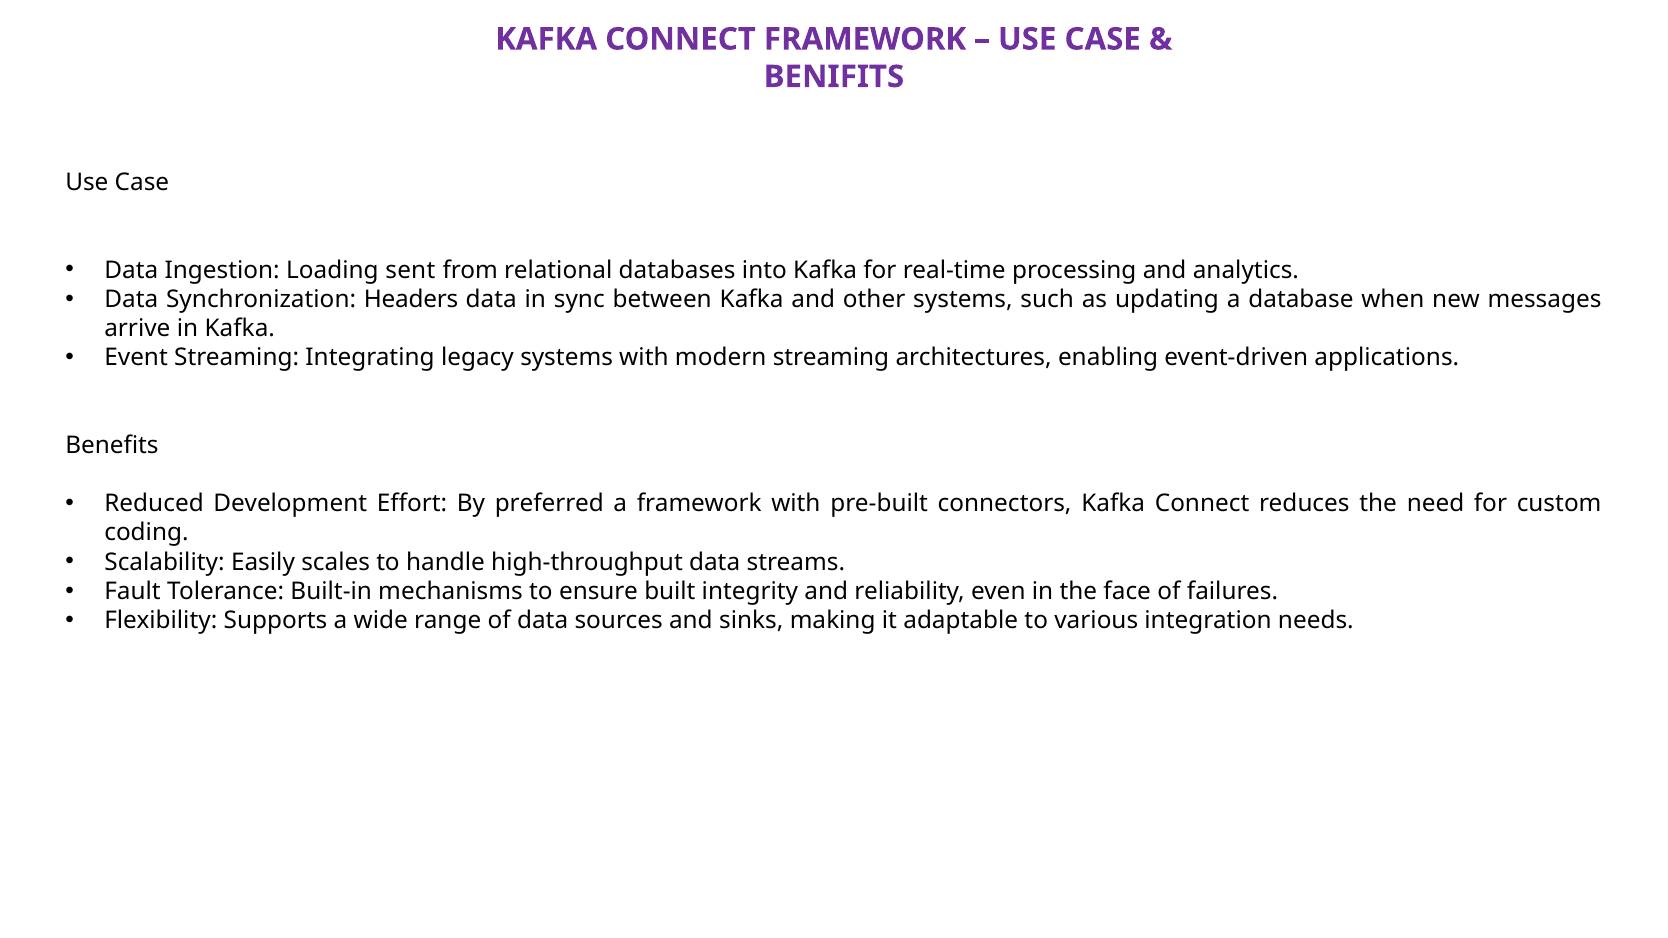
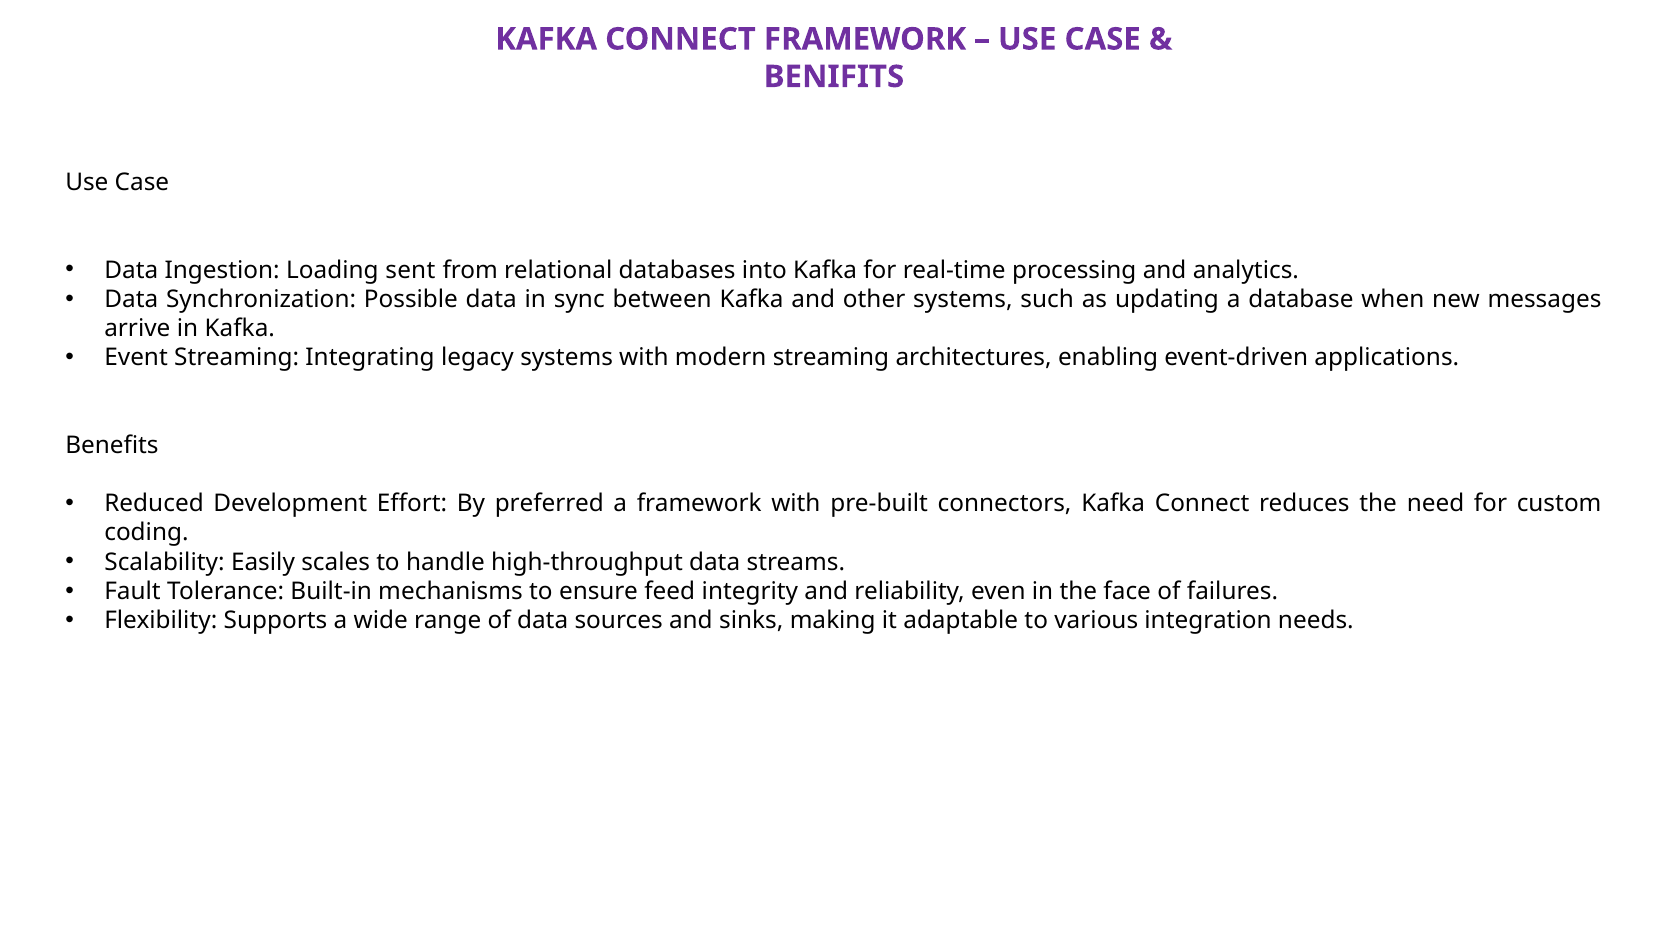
Headers: Headers -> Possible
built: built -> feed
